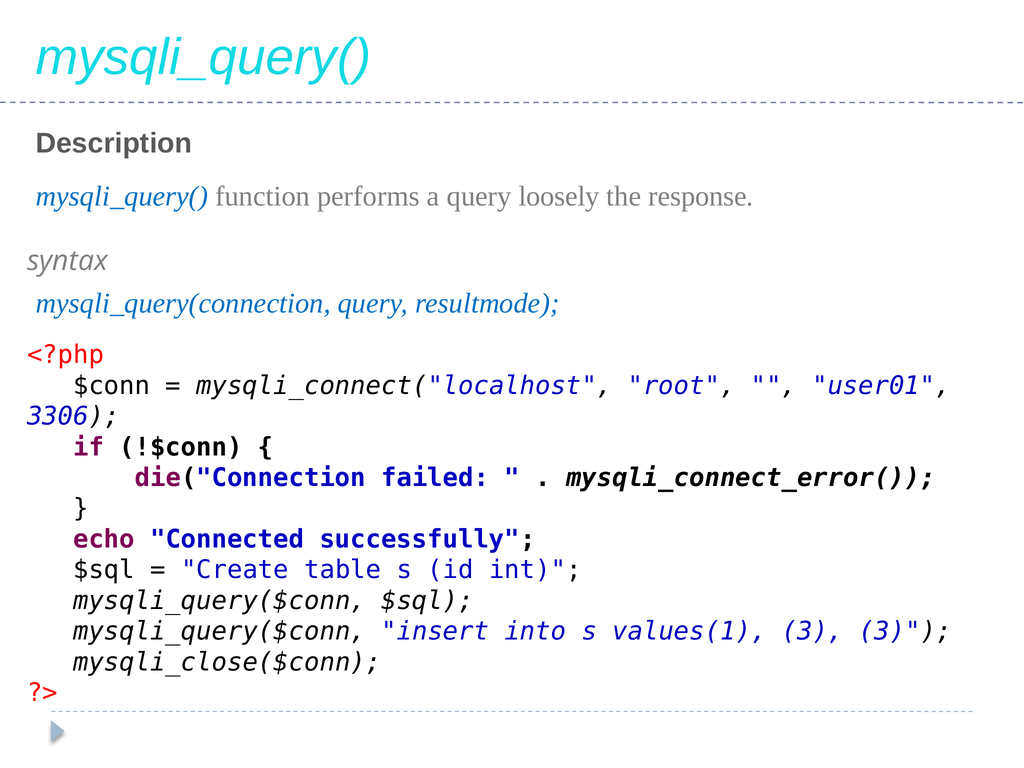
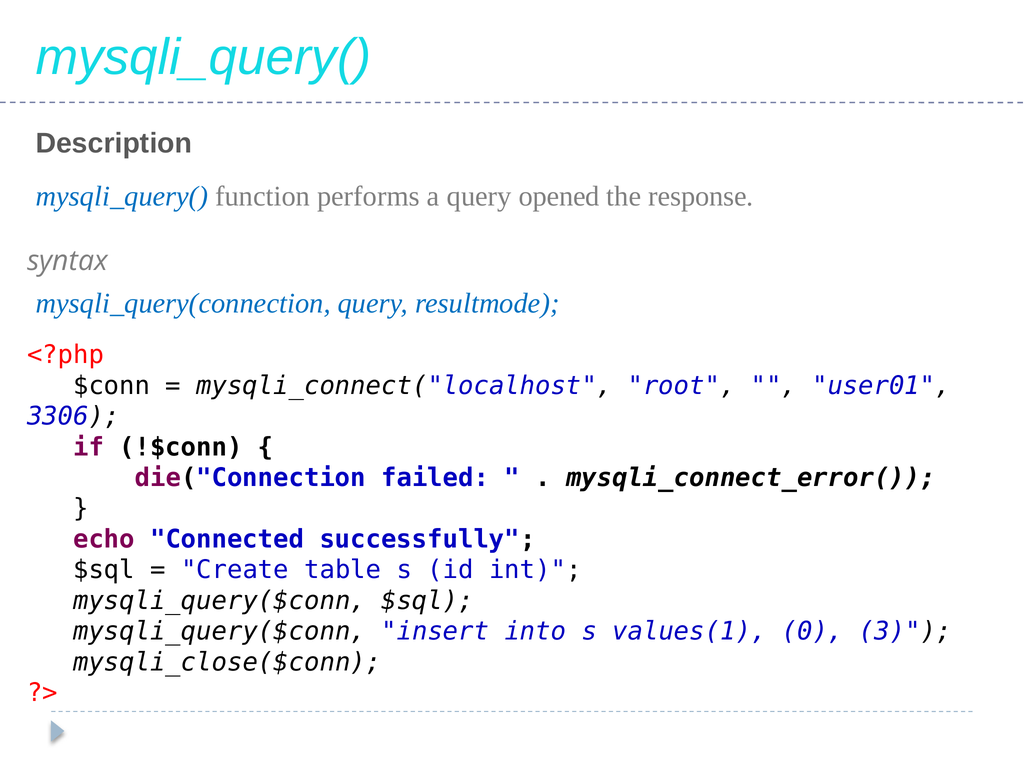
loosely: loosely -> opened
values(1 3: 3 -> 0
